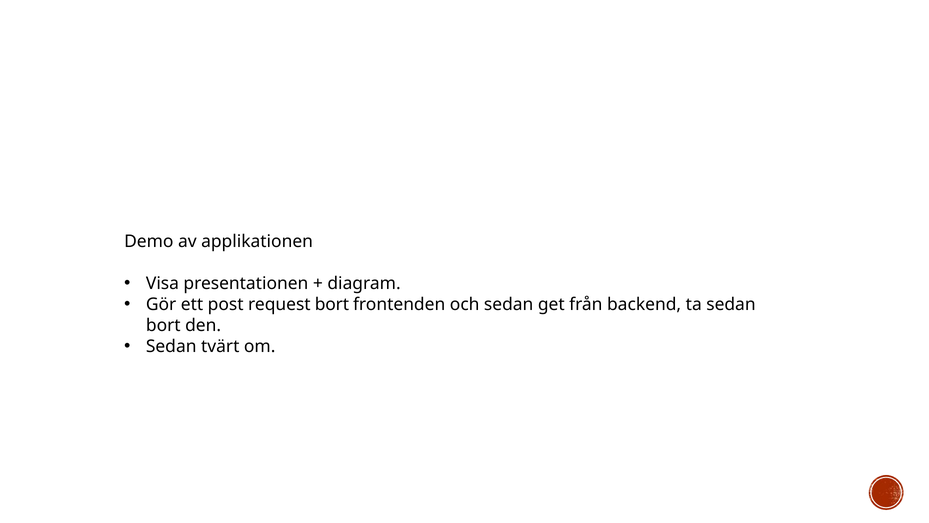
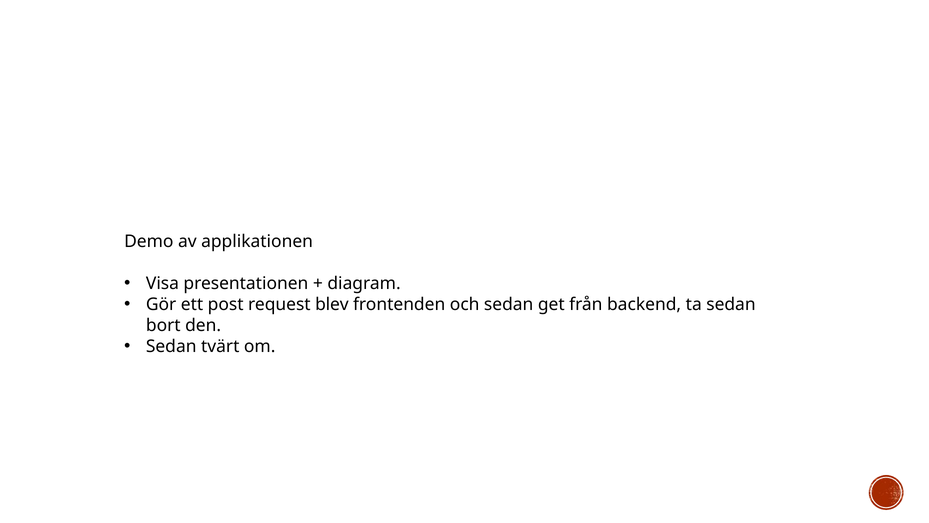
request bort: bort -> blev
